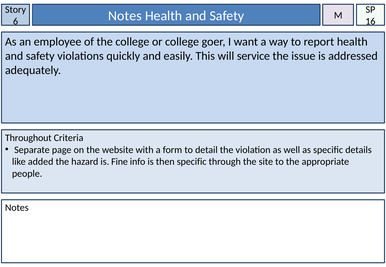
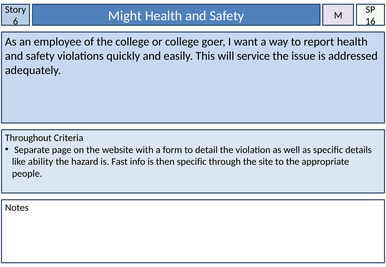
6 Notes: Notes -> Might
added: added -> ability
Fine: Fine -> Fast
